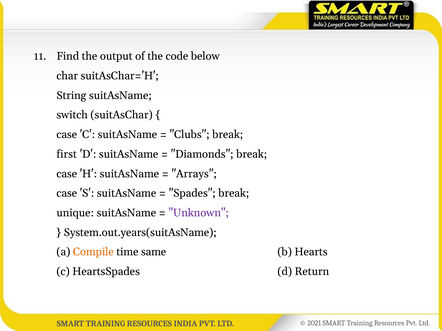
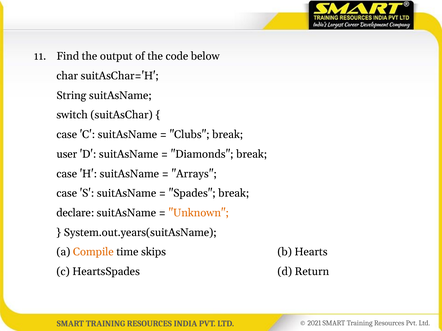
first: first -> user
unique: unique -> declare
Unknown colour: purple -> orange
same: same -> skips
